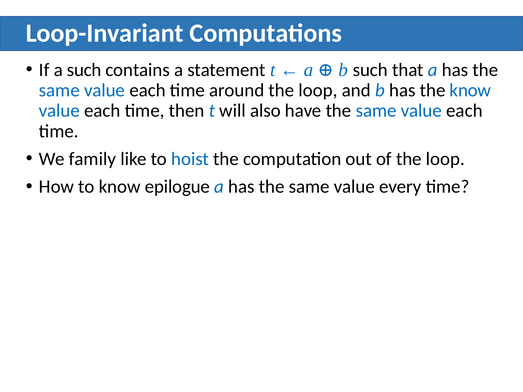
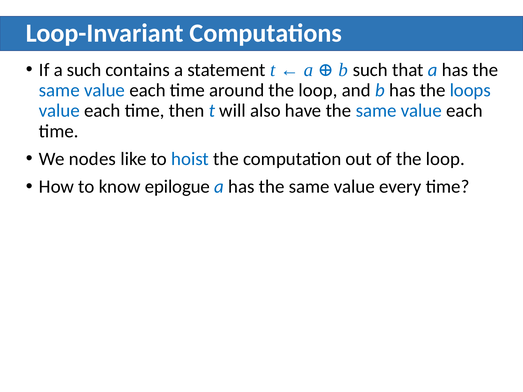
the know: know -> loops
family: family -> nodes
